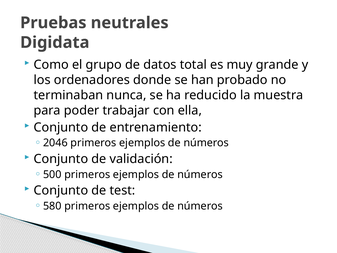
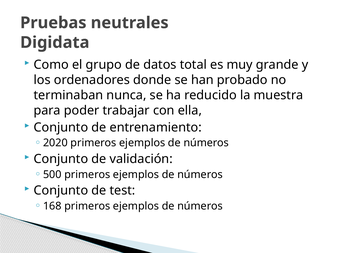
2046: 2046 -> 2020
580: 580 -> 168
